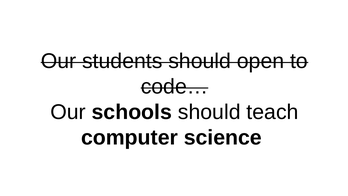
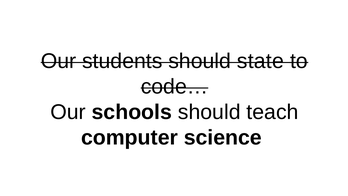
open: open -> state
